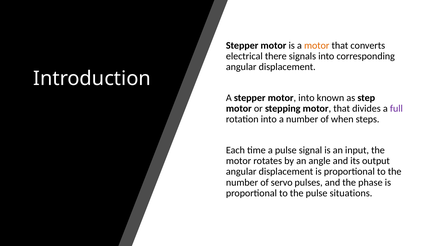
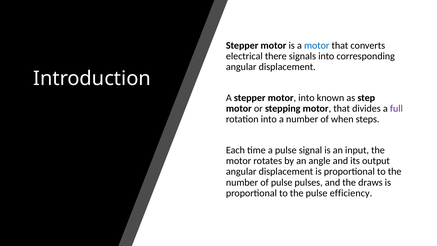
motor at (317, 45) colour: orange -> blue
of servo: servo -> pulse
phase: phase -> draws
situations: situations -> efficiency
